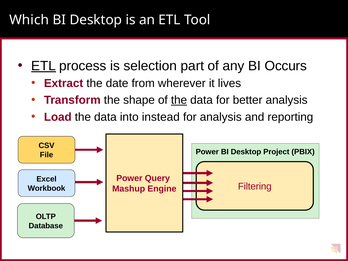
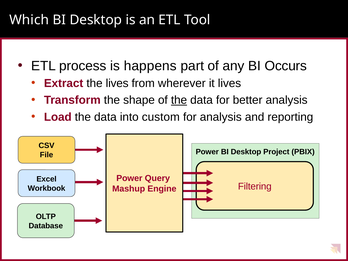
ETL at (44, 66) underline: present -> none
selection: selection -> happens
the date: date -> lives
instead: instead -> custom
